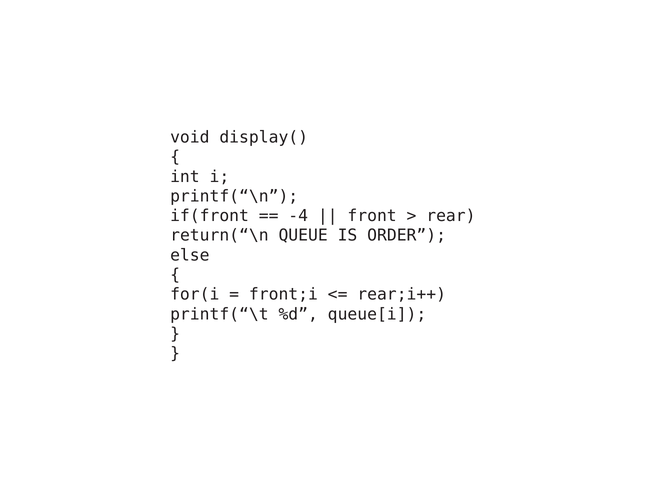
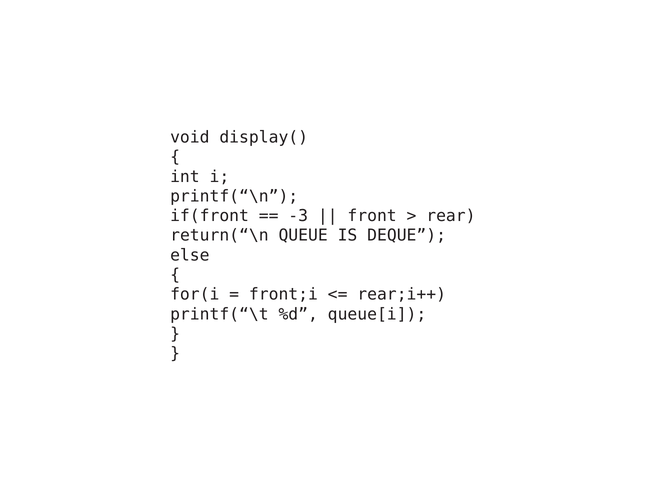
-4: -4 -> -3
ORDER: ORDER -> DEQUE
